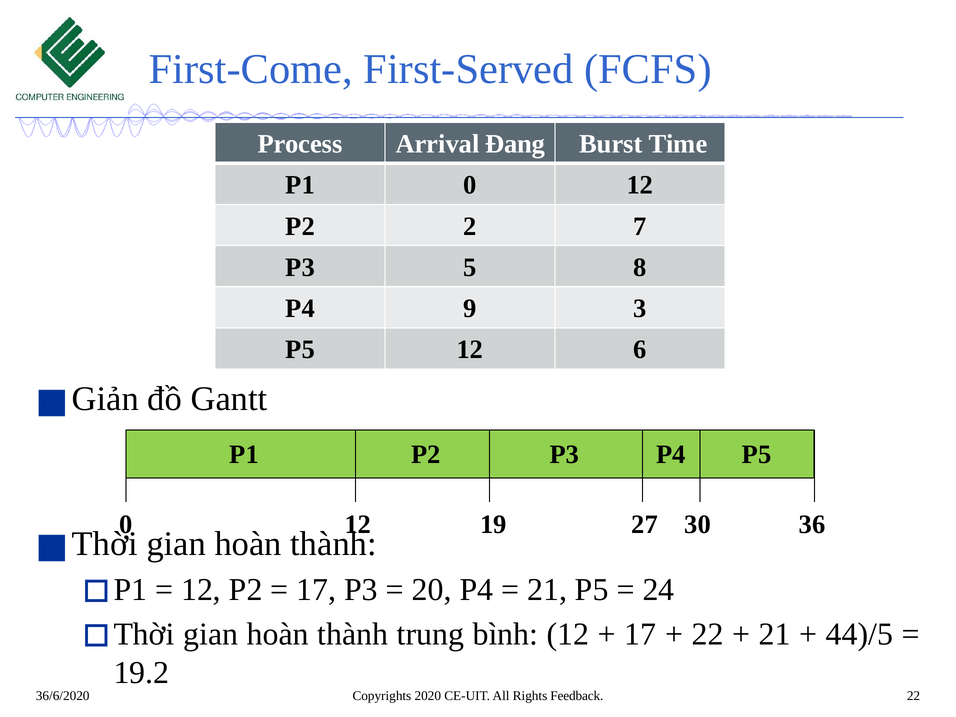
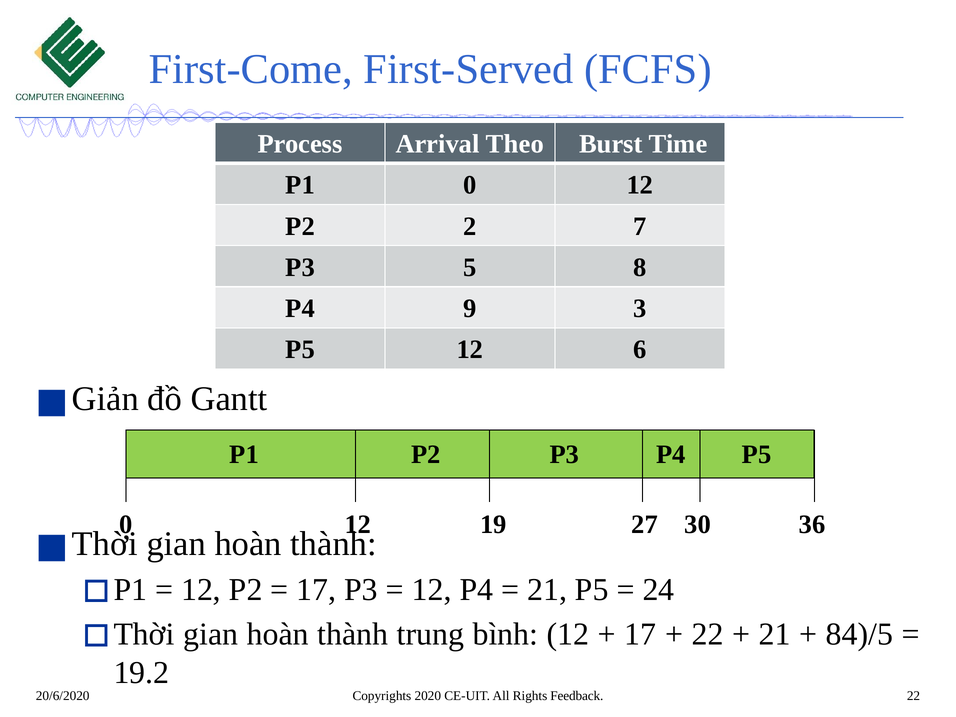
Đang: Đang -> Theo
20 at (432, 590): 20 -> 12
44)/5: 44)/5 -> 84)/5
36/6/2020: 36/6/2020 -> 20/6/2020
